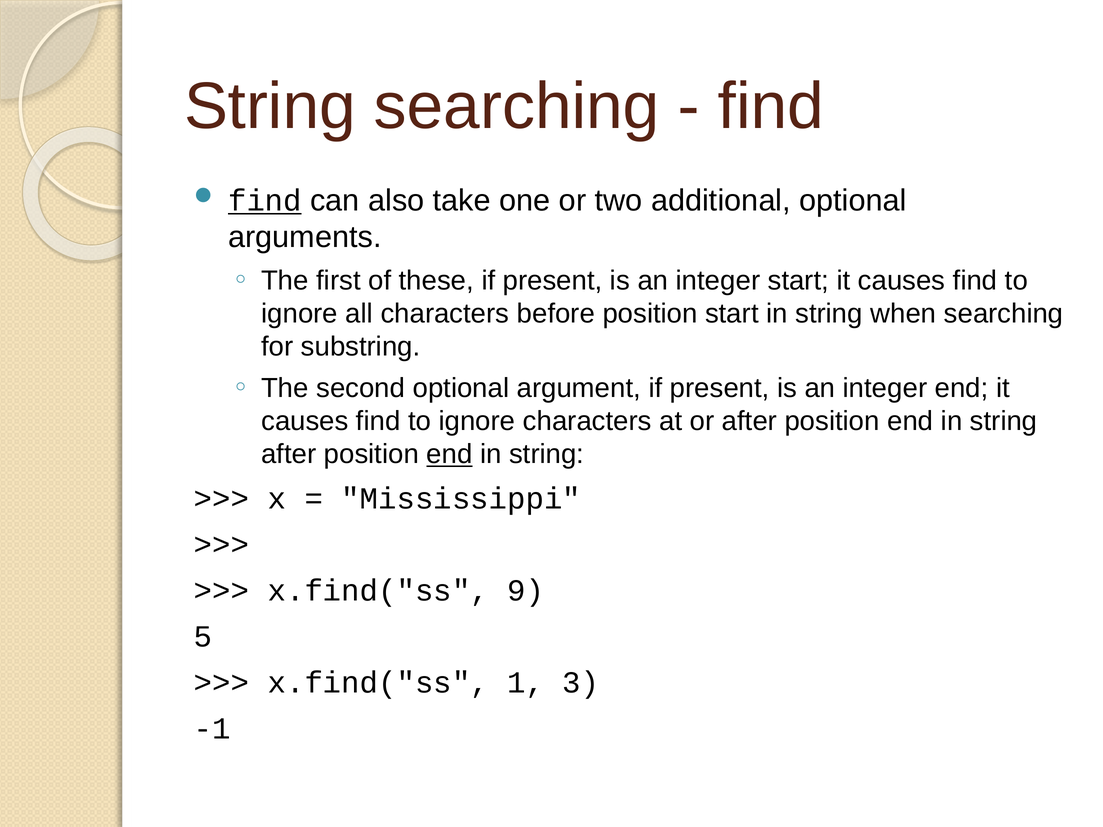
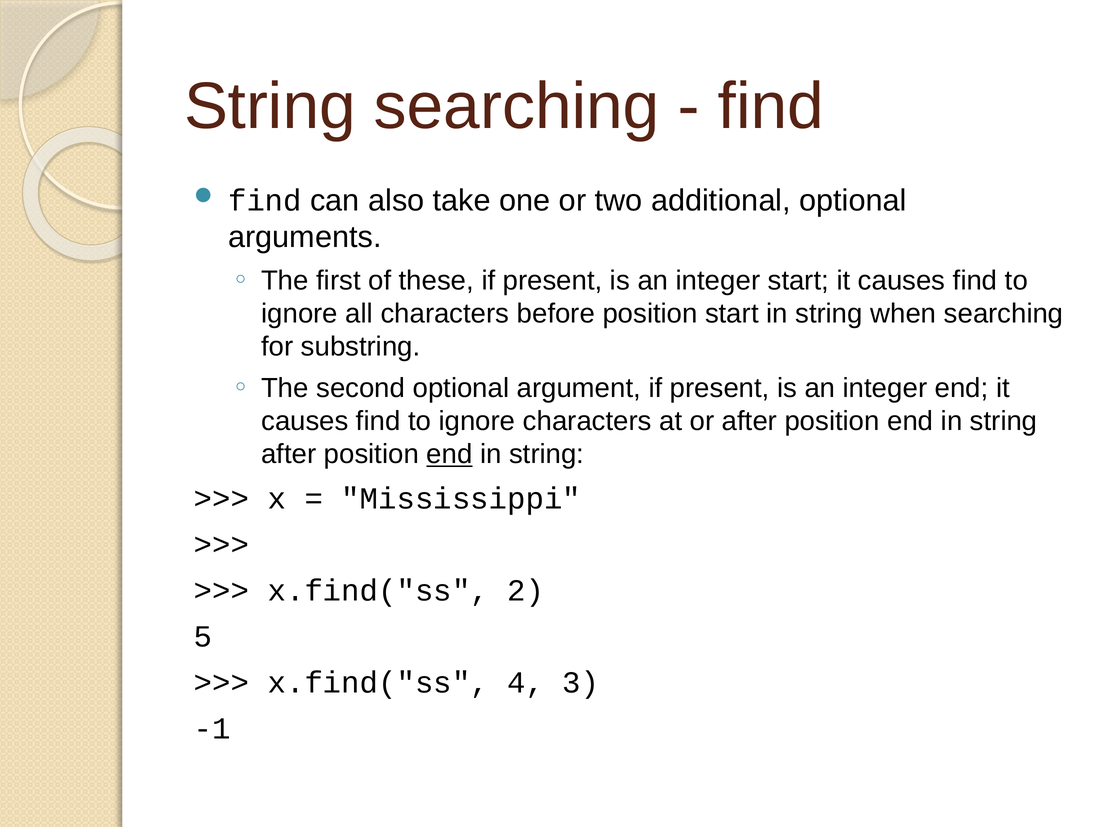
find at (265, 201) underline: present -> none
9: 9 -> 2
1: 1 -> 4
